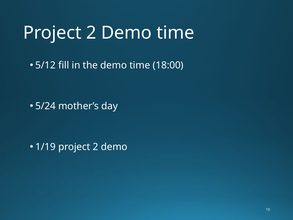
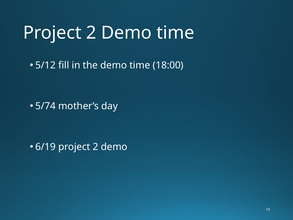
5/24: 5/24 -> 5/74
1/19: 1/19 -> 6/19
